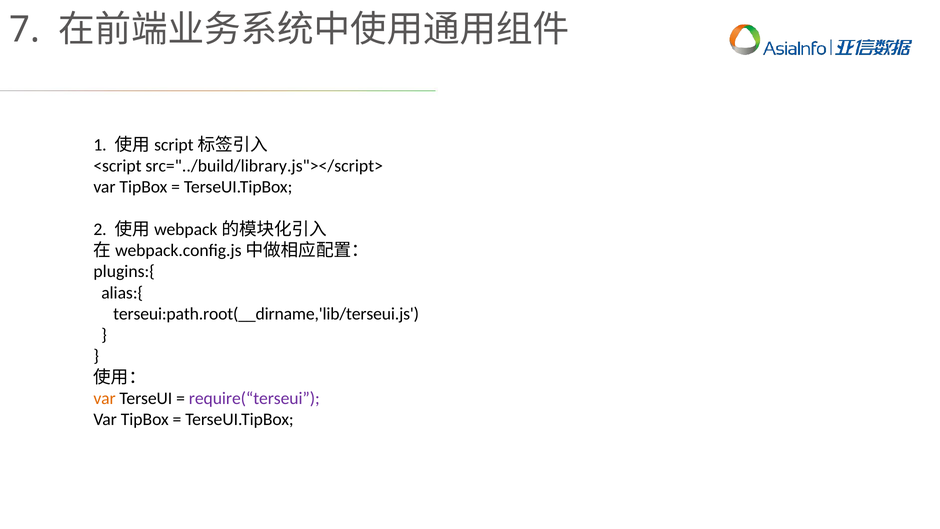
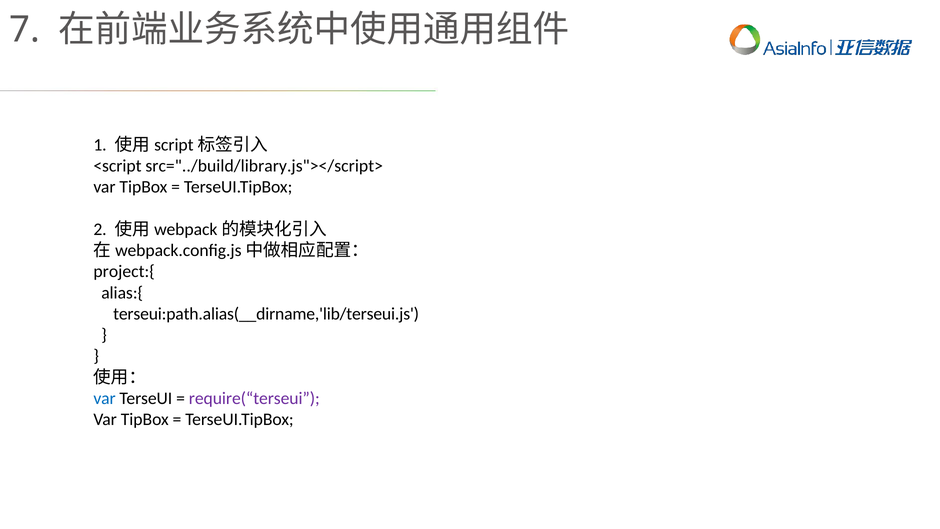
plugins:{: plugins:{ -> project:{
terseui:path.root(__dirname,'lib/terseui.js: terseui:path.root(__dirname,'lib/terseui.js -> terseui:path.alias(__dirname,'lib/terseui.js
var at (105, 398) colour: orange -> blue
